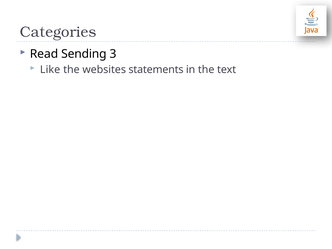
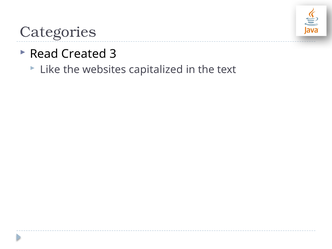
Sending: Sending -> Created
statements: statements -> capitalized
